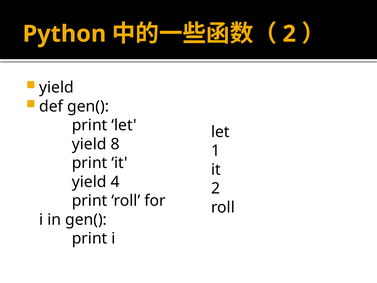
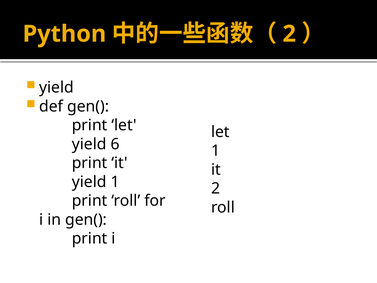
8: 8 -> 6
yield 4: 4 -> 1
